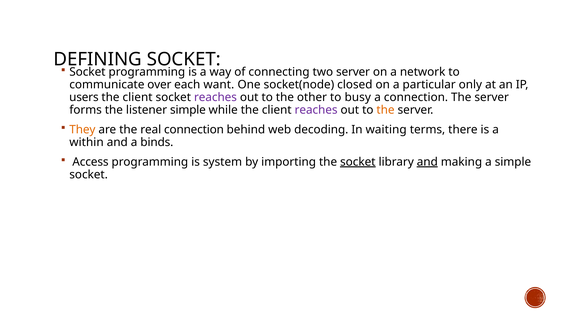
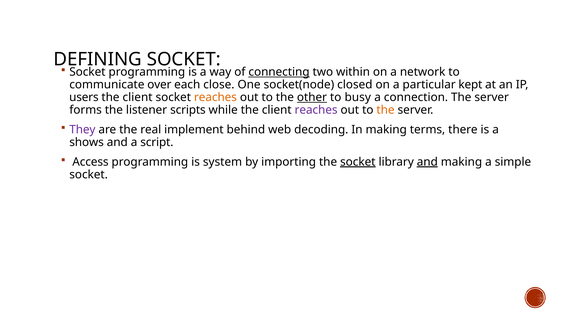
connecting underline: none -> present
two server: server -> within
want: want -> close
only: only -> kept
reaches at (215, 97) colour: purple -> orange
other underline: none -> present
listener simple: simple -> scripts
They colour: orange -> purple
real connection: connection -> implement
In waiting: waiting -> making
within: within -> shows
binds: binds -> script
